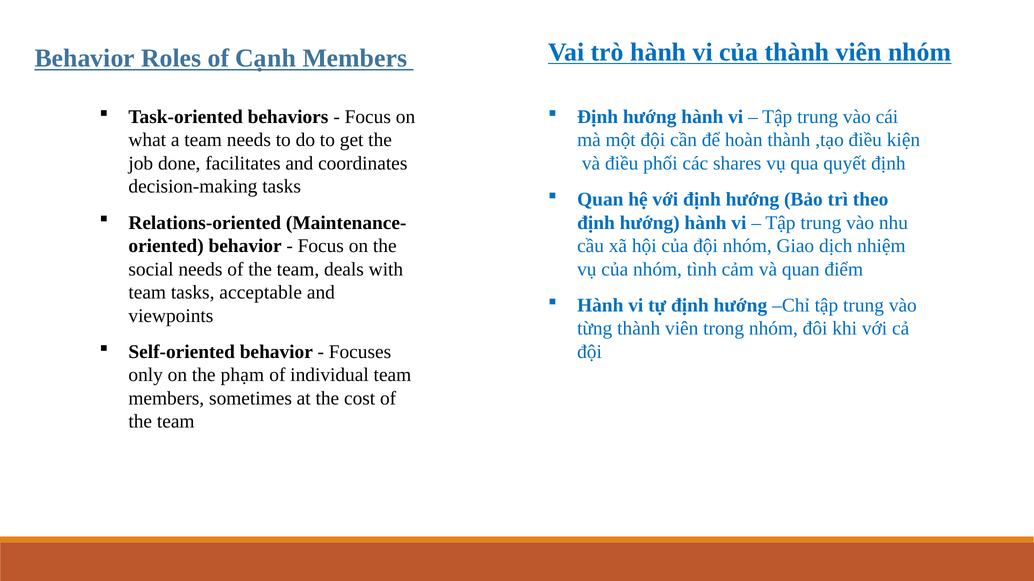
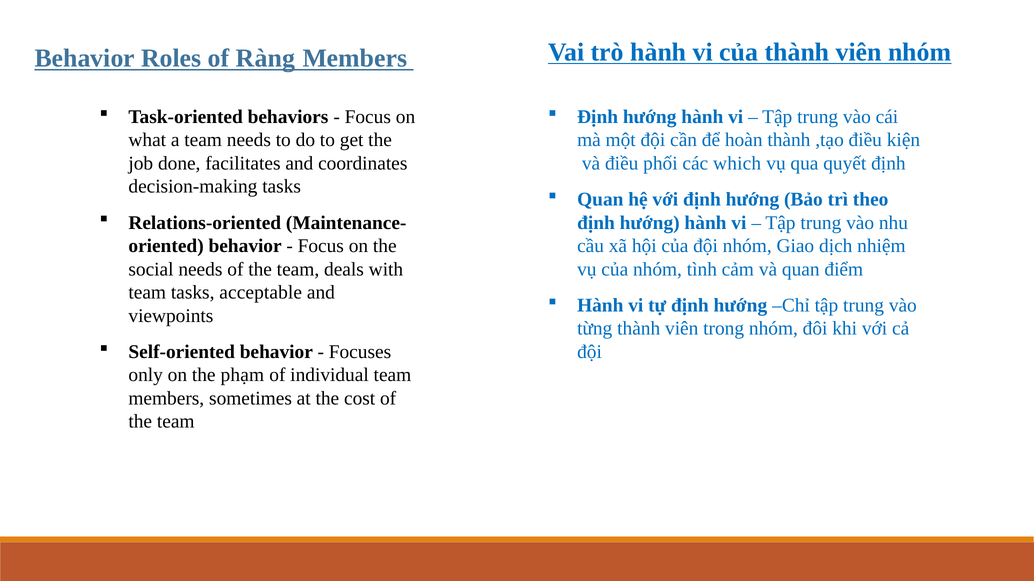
Cạnh: Cạnh -> Ràng
shares: shares -> which
